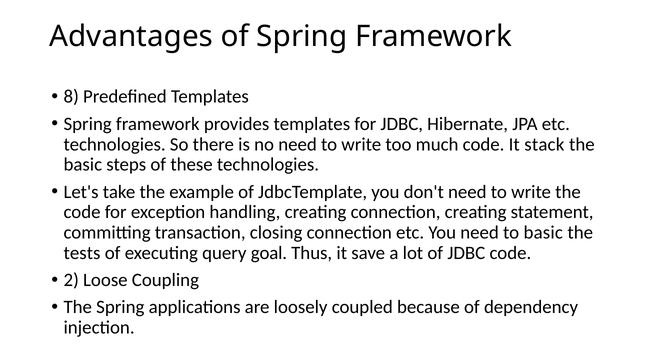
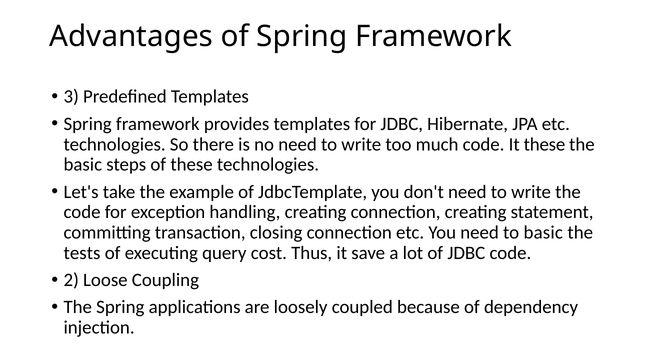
8: 8 -> 3
It stack: stack -> these
goal: goal -> cost
